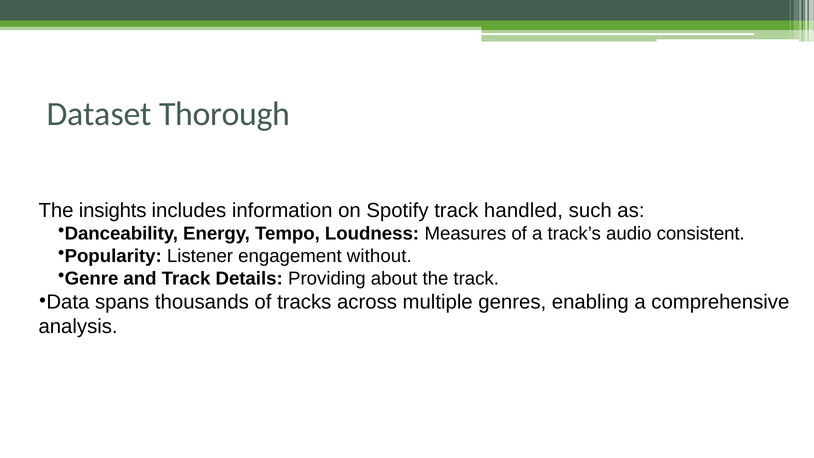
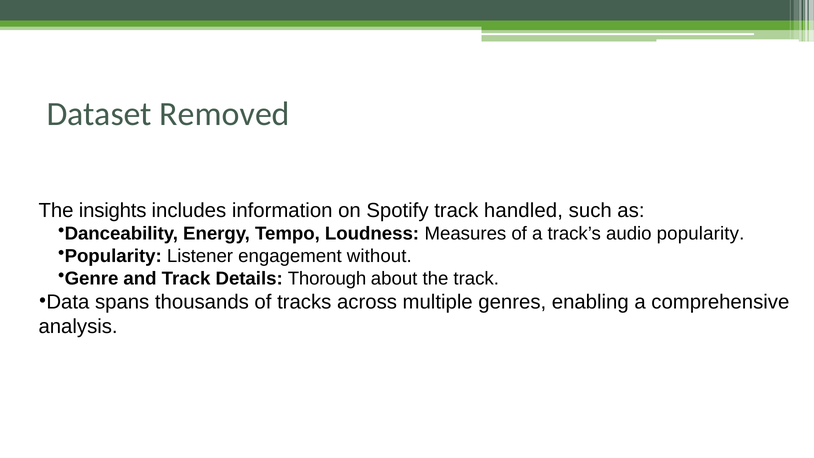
Thorough: Thorough -> Removed
audio consistent: consistent -> popularity
Providing: Providing -> Thorough
